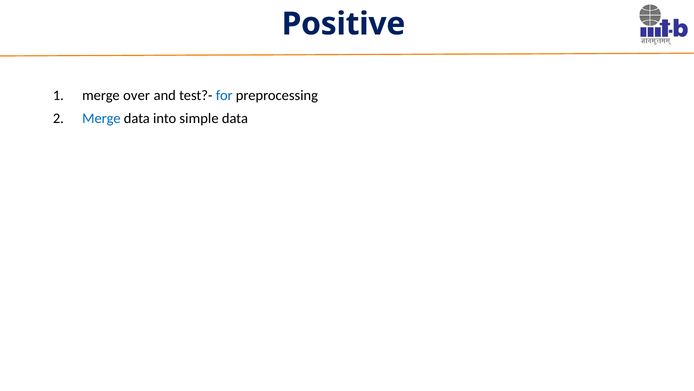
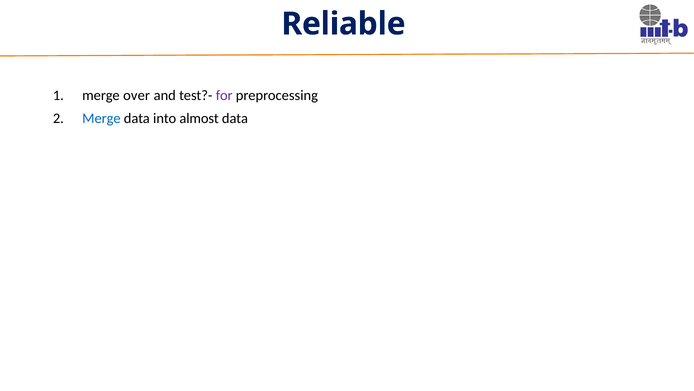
Positive: Positive -> Reliable
for colour: blue -> purple
simple: simple -> almost
